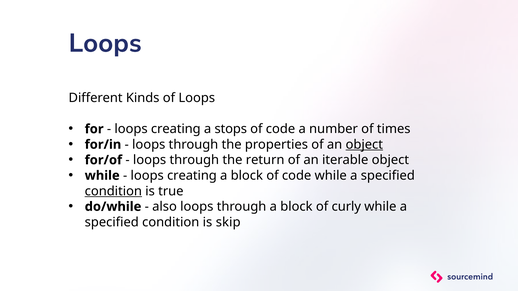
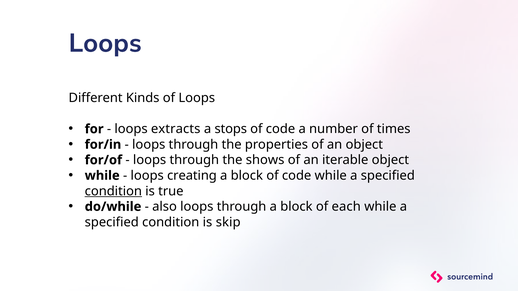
creating at (176, 129): creating -> extracts
object at (364, 145) underline: present -> none
return: return -> shows
curly: curly -> each
